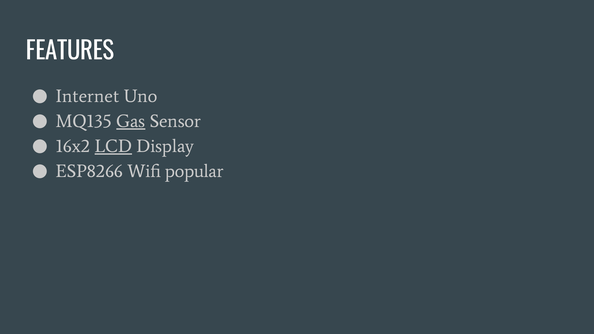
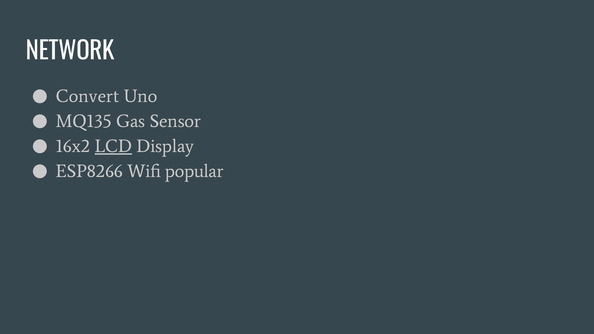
FEATURES: FEATURES -> NETWORK
Internet: Internet -> Convert
Gas underline: present -> none
